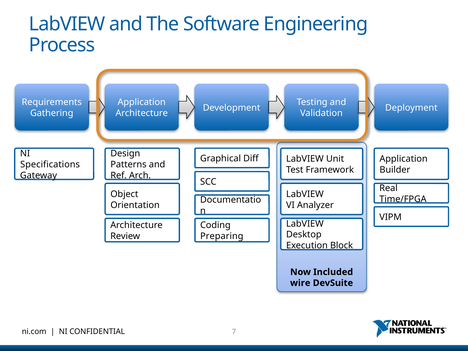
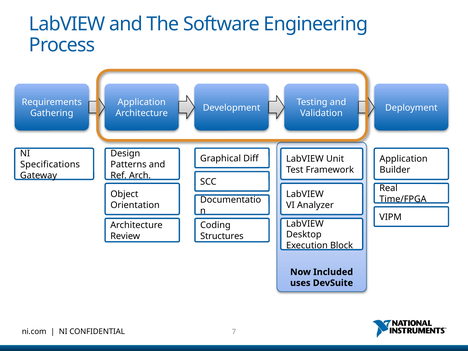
Preparing: Preparing -> Structures
wire: wire -> uses
